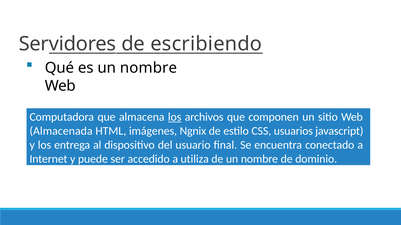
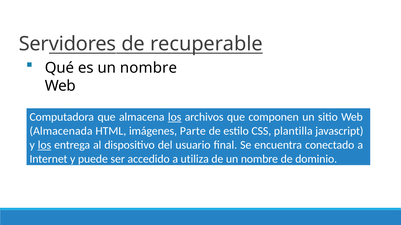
escribiendo: escribiendo -> recuperable
Ngnix: Ngnix -> Parte
usuarios: usuarios -> plantilla
los at (44, 145) underline: none -> present
